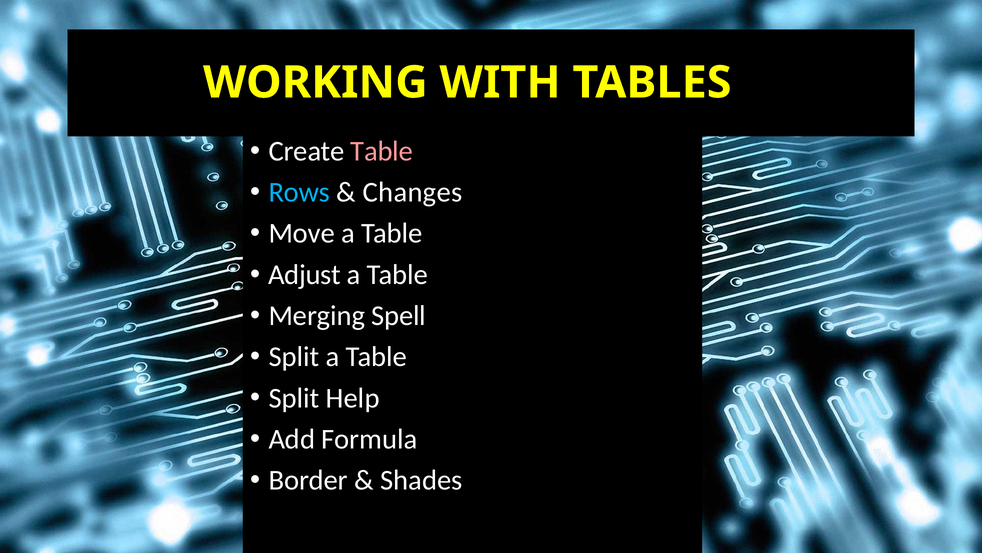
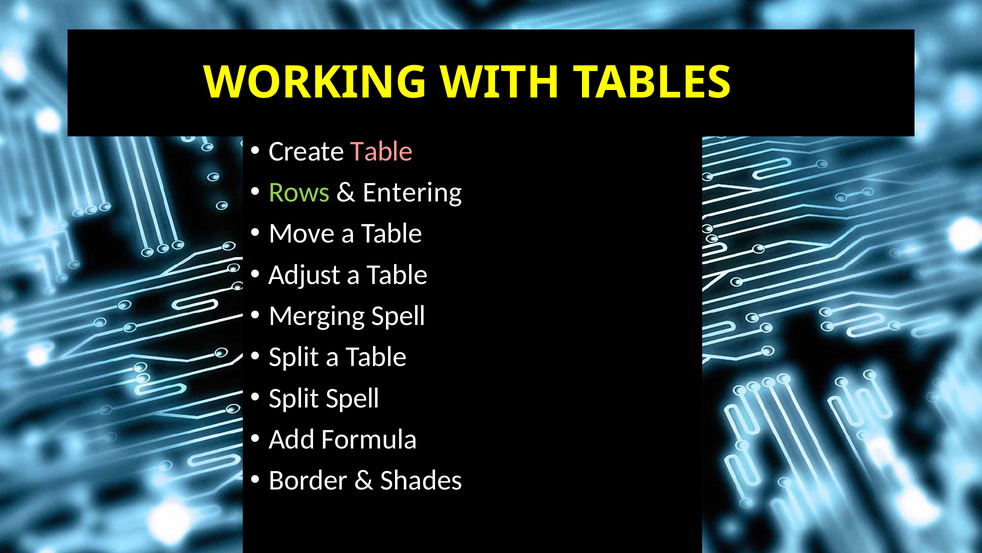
Rows colour: light blue -> light green
Changes: Changes -> Entering
Split Help: Help -> Spell
